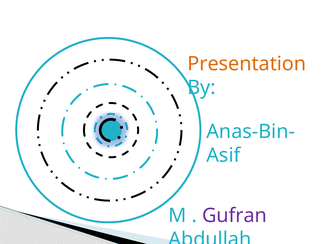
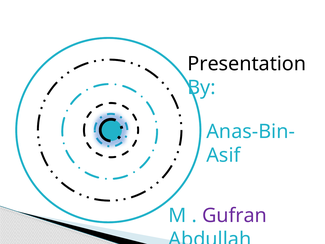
Presentation colour: orange -> black
